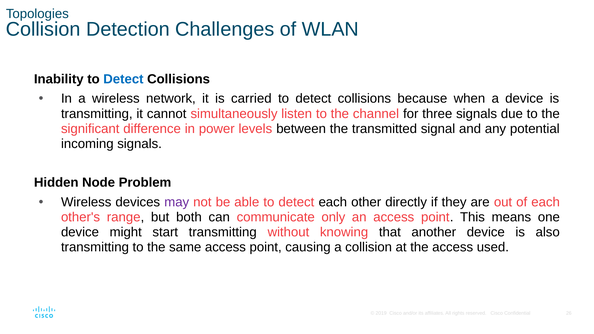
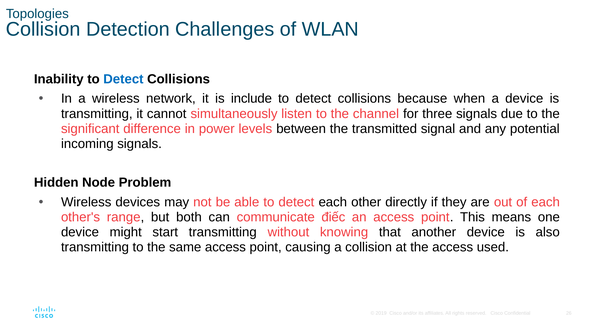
carried: carried -> include
may colour: purple -> black
only: only -> điếc
